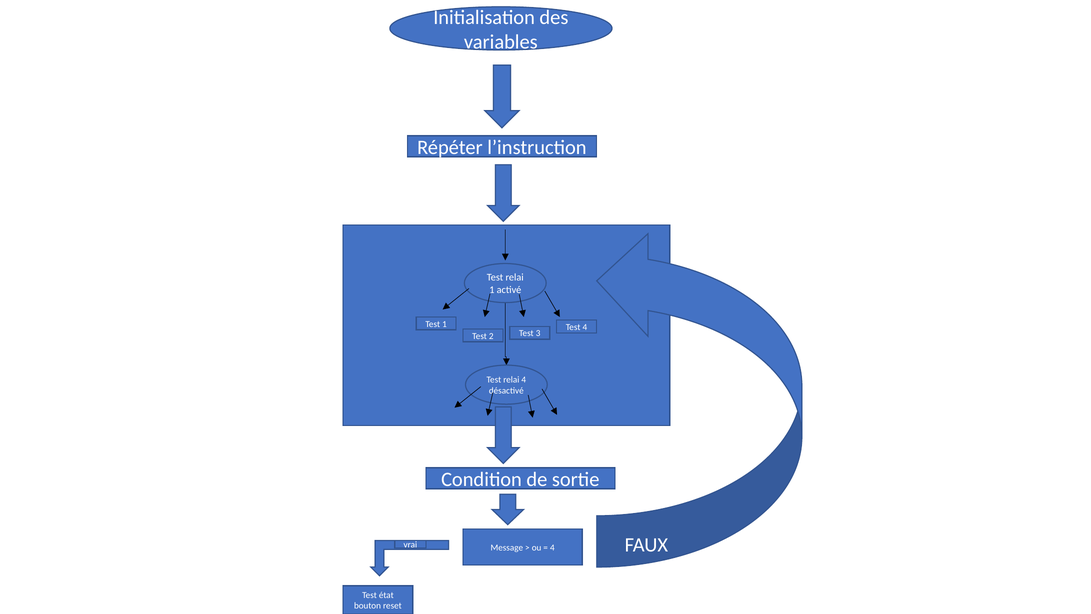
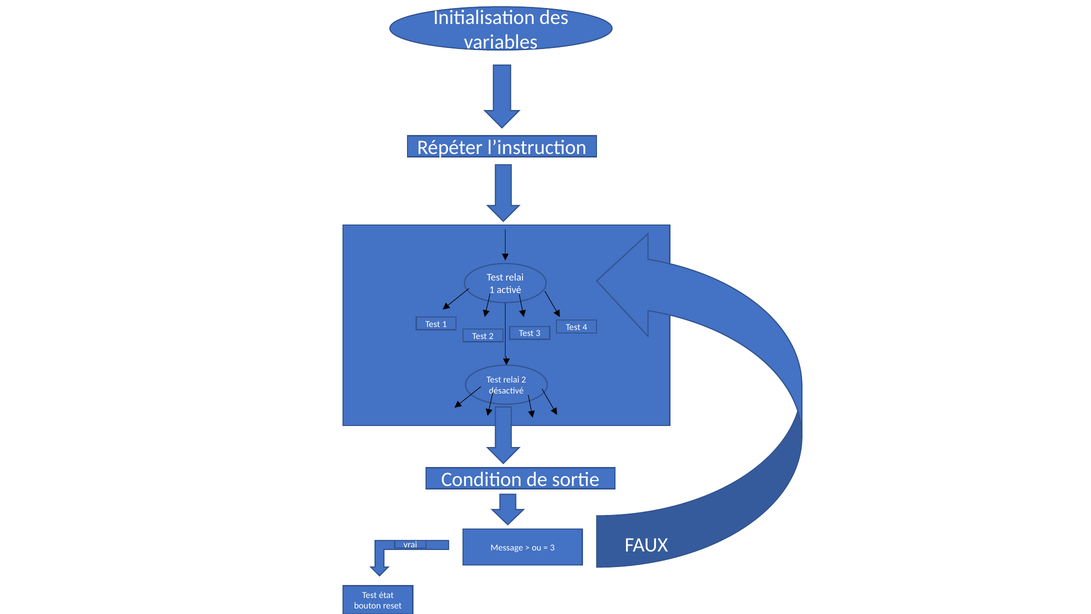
relai 4: 4 -> 2
4 at (552, 548): 4 -> 3
